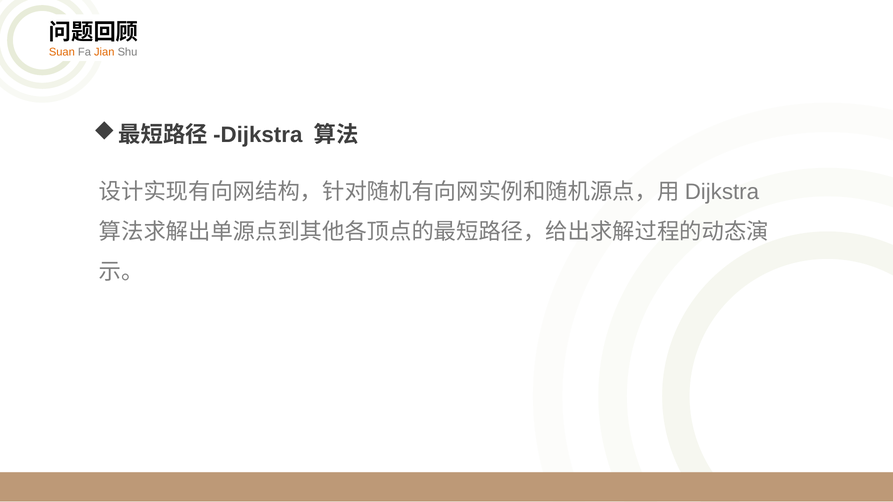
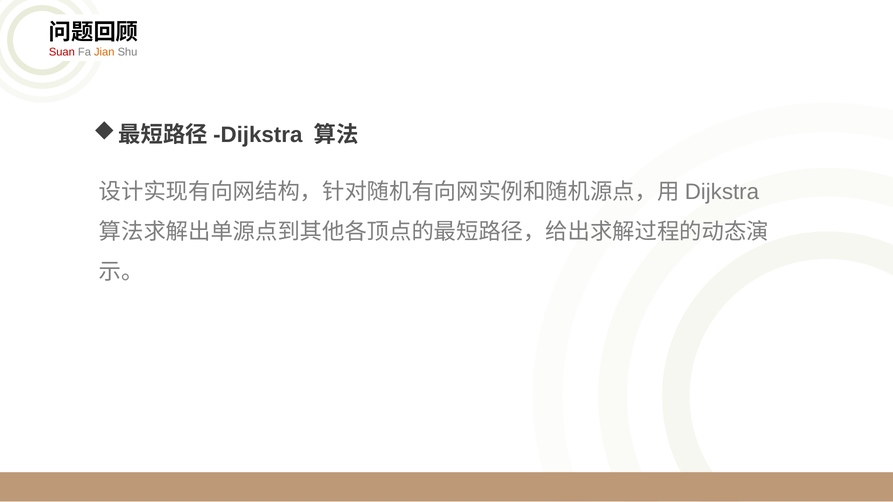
Suan colour: orange -> red
